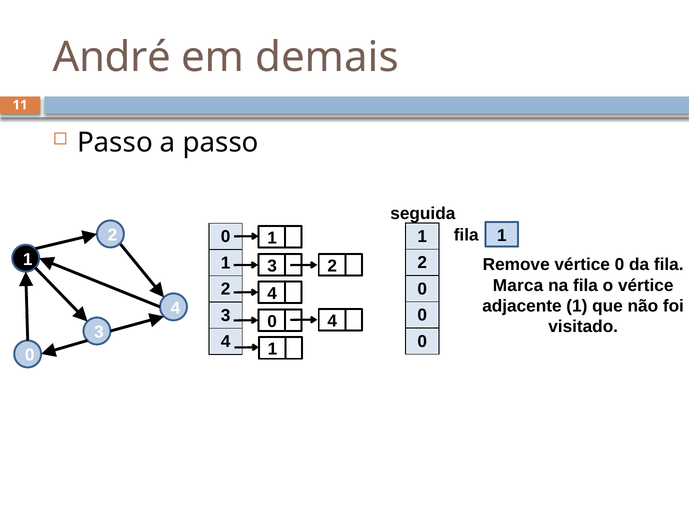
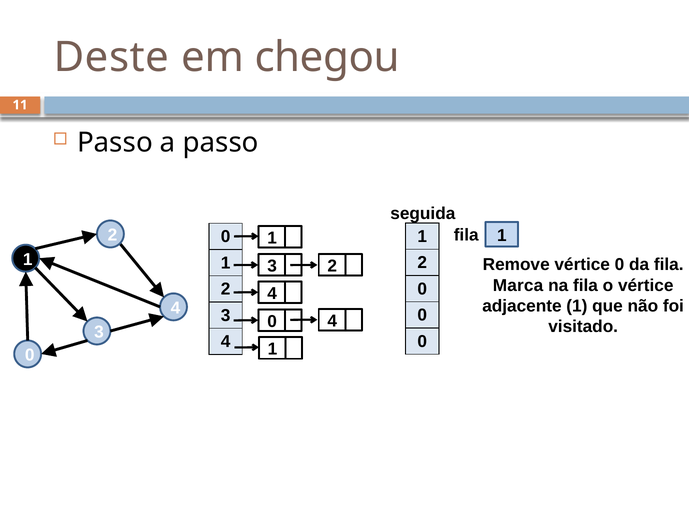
André: André -> Deste
demais: demais -> chegou
